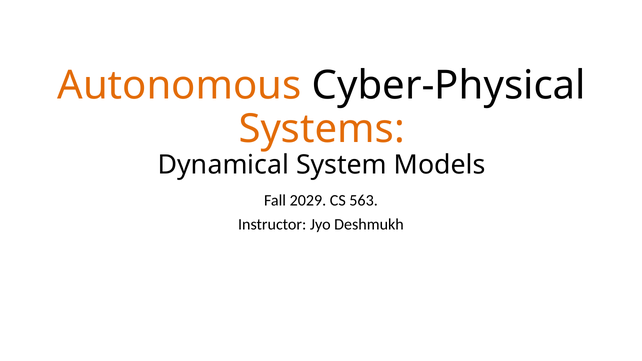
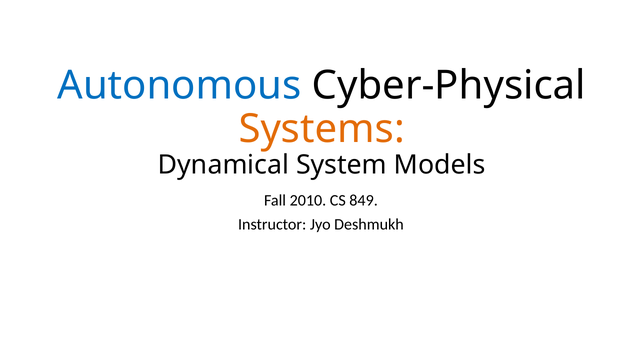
Autonomous colour: orange -> blue
2029: 2029 -> 2010
563: 563 -> 849
